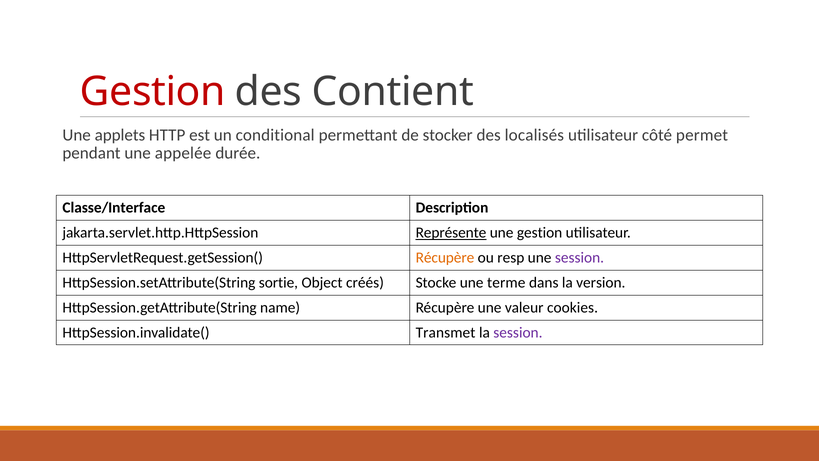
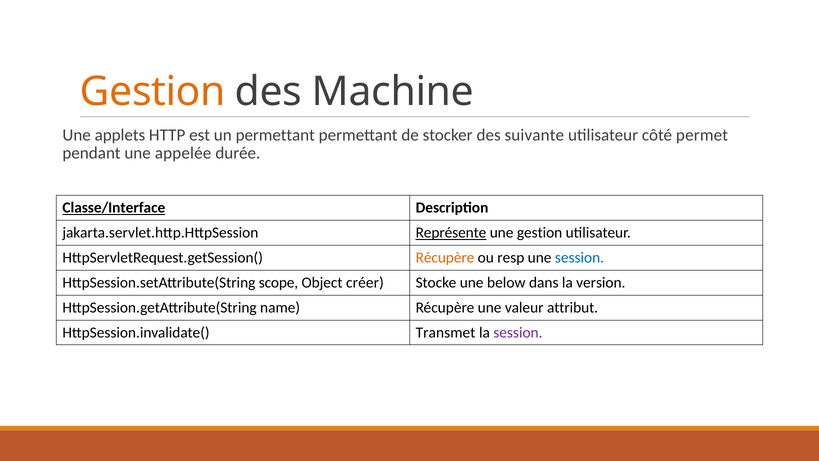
Gestion at (153, 92) colour: red -> orange
Contient: Contient -> Machine
un conditional: conditional -> permettant
localisés: localisés -> suivante
Classe/Interface underline: none -> present
session at (579, 258) colour: purple -> blue
sortie: sortie -> scope
créés: créés -> créer
terme: terme -> below
cookies: cookies -> attribut
